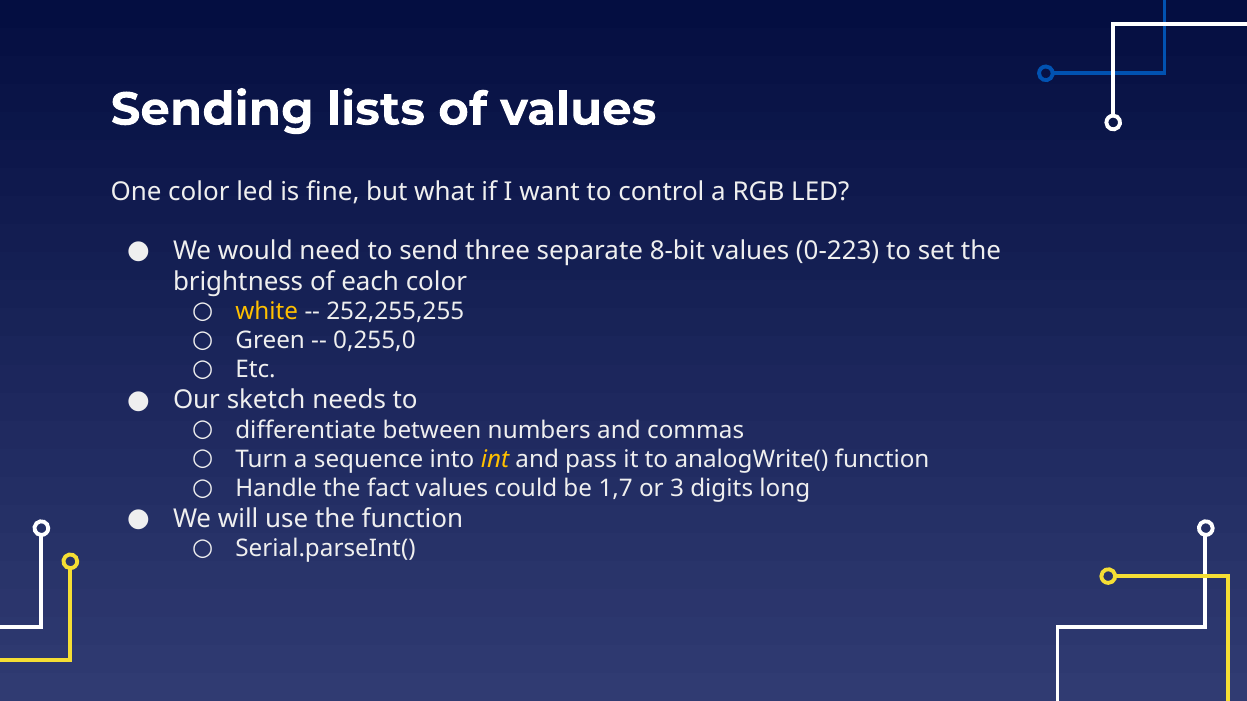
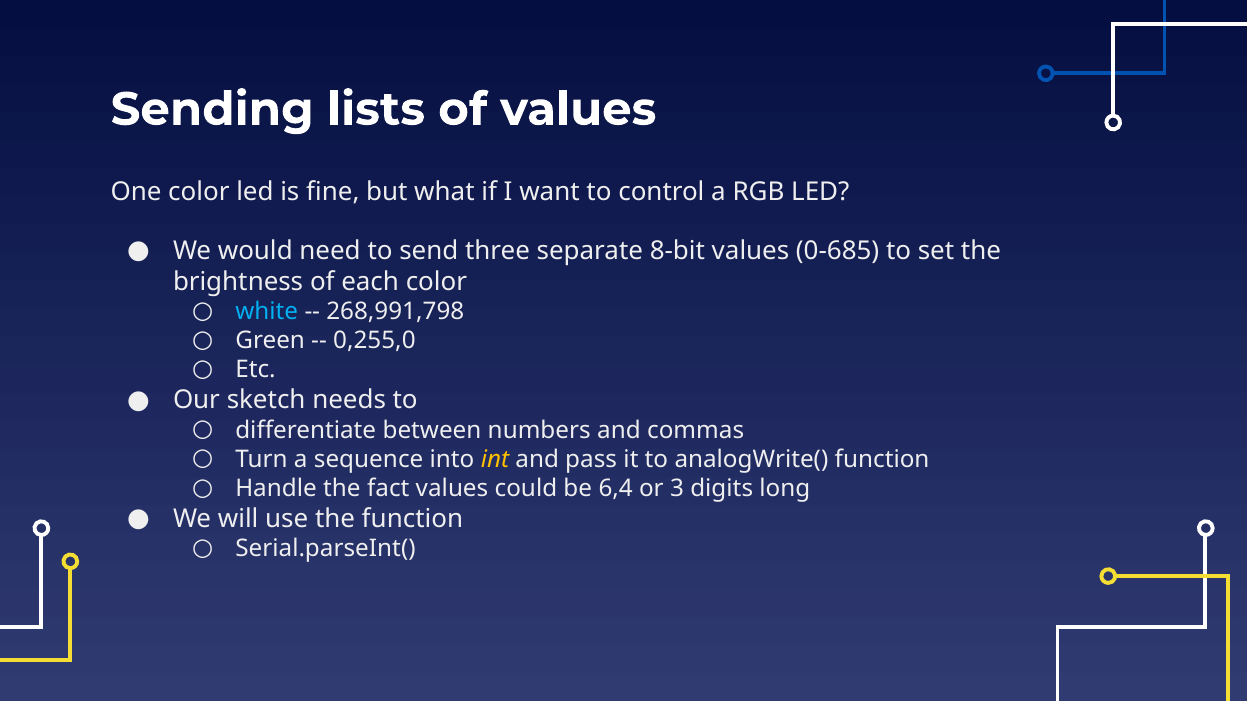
0-223: 0-223 -> 0-685
white colour: yellow -> light blue
252,255,255: 252,255,255 -> 268,991,798
1,7: 1,7 -> 6,4
